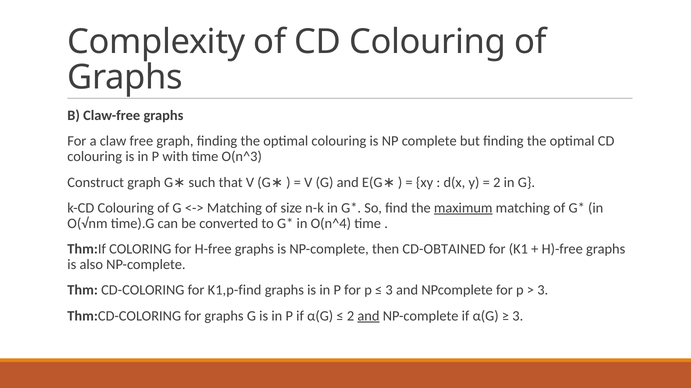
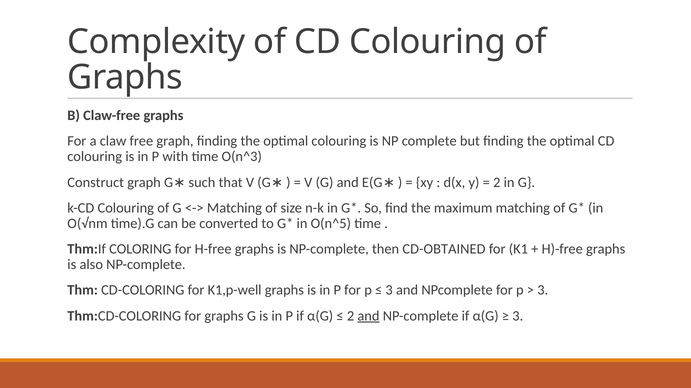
maximum underline: present -> none
O(n^4: O(n^4 -> O(n^5
K1,p-find: K1,p-find -> K1,p-well
